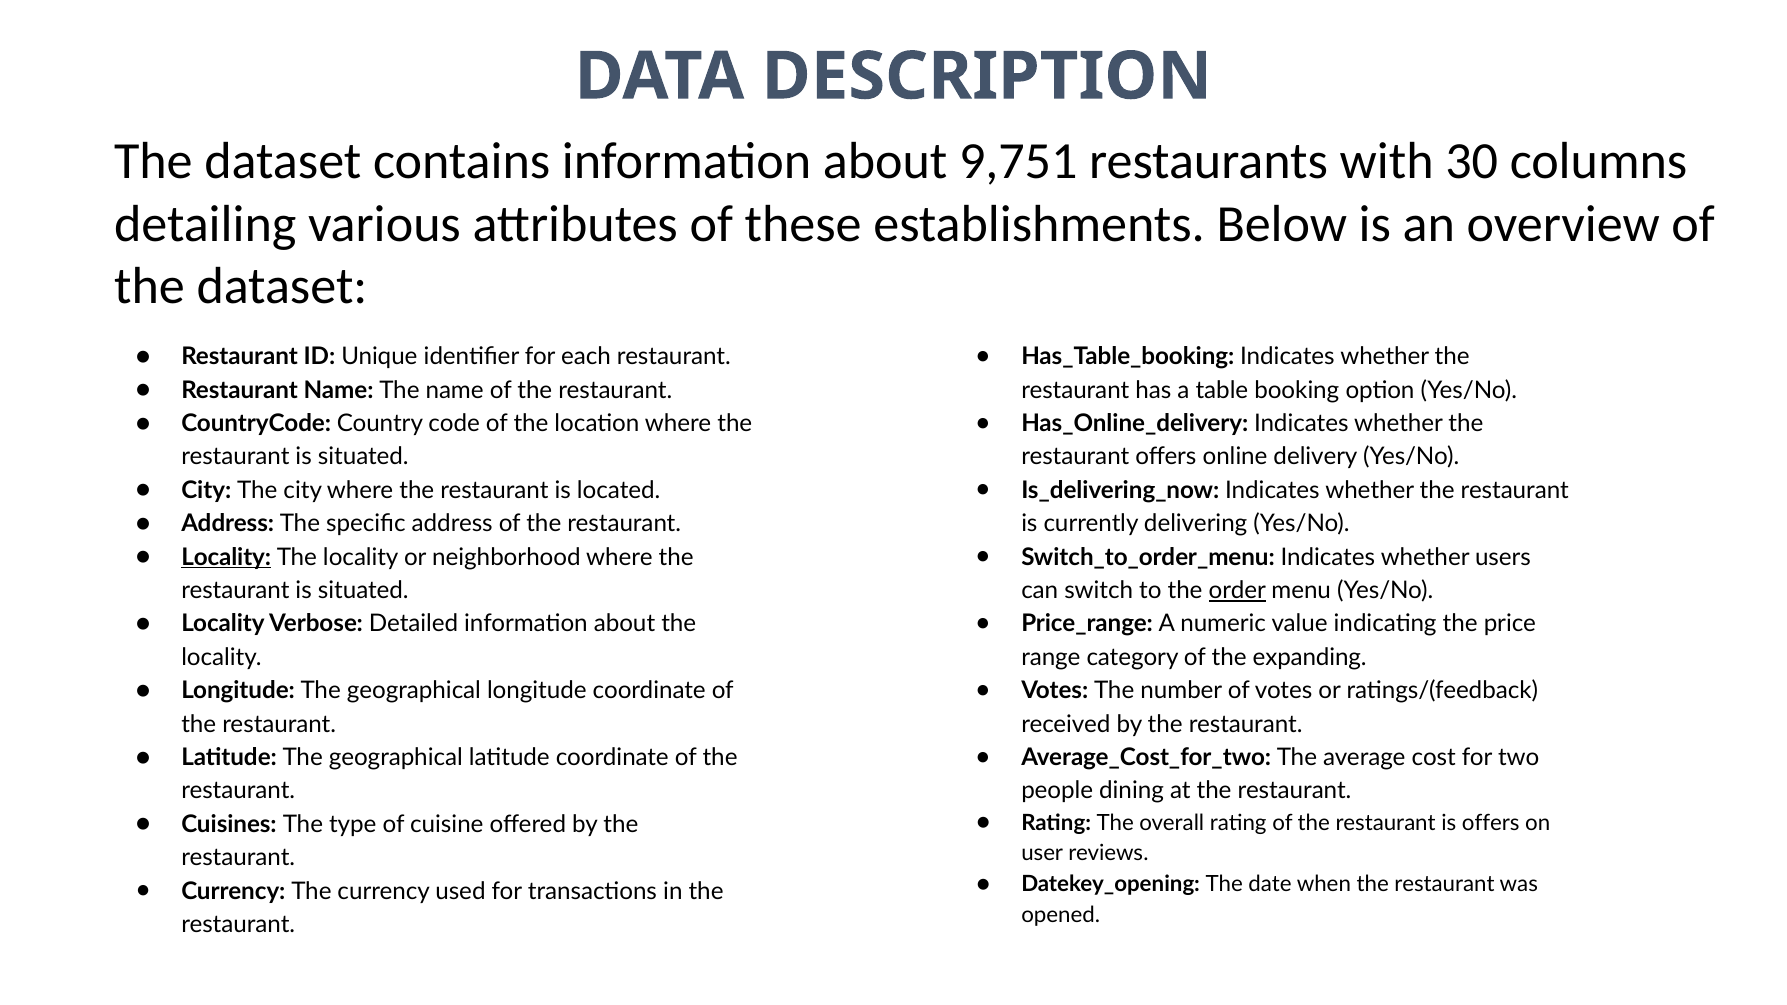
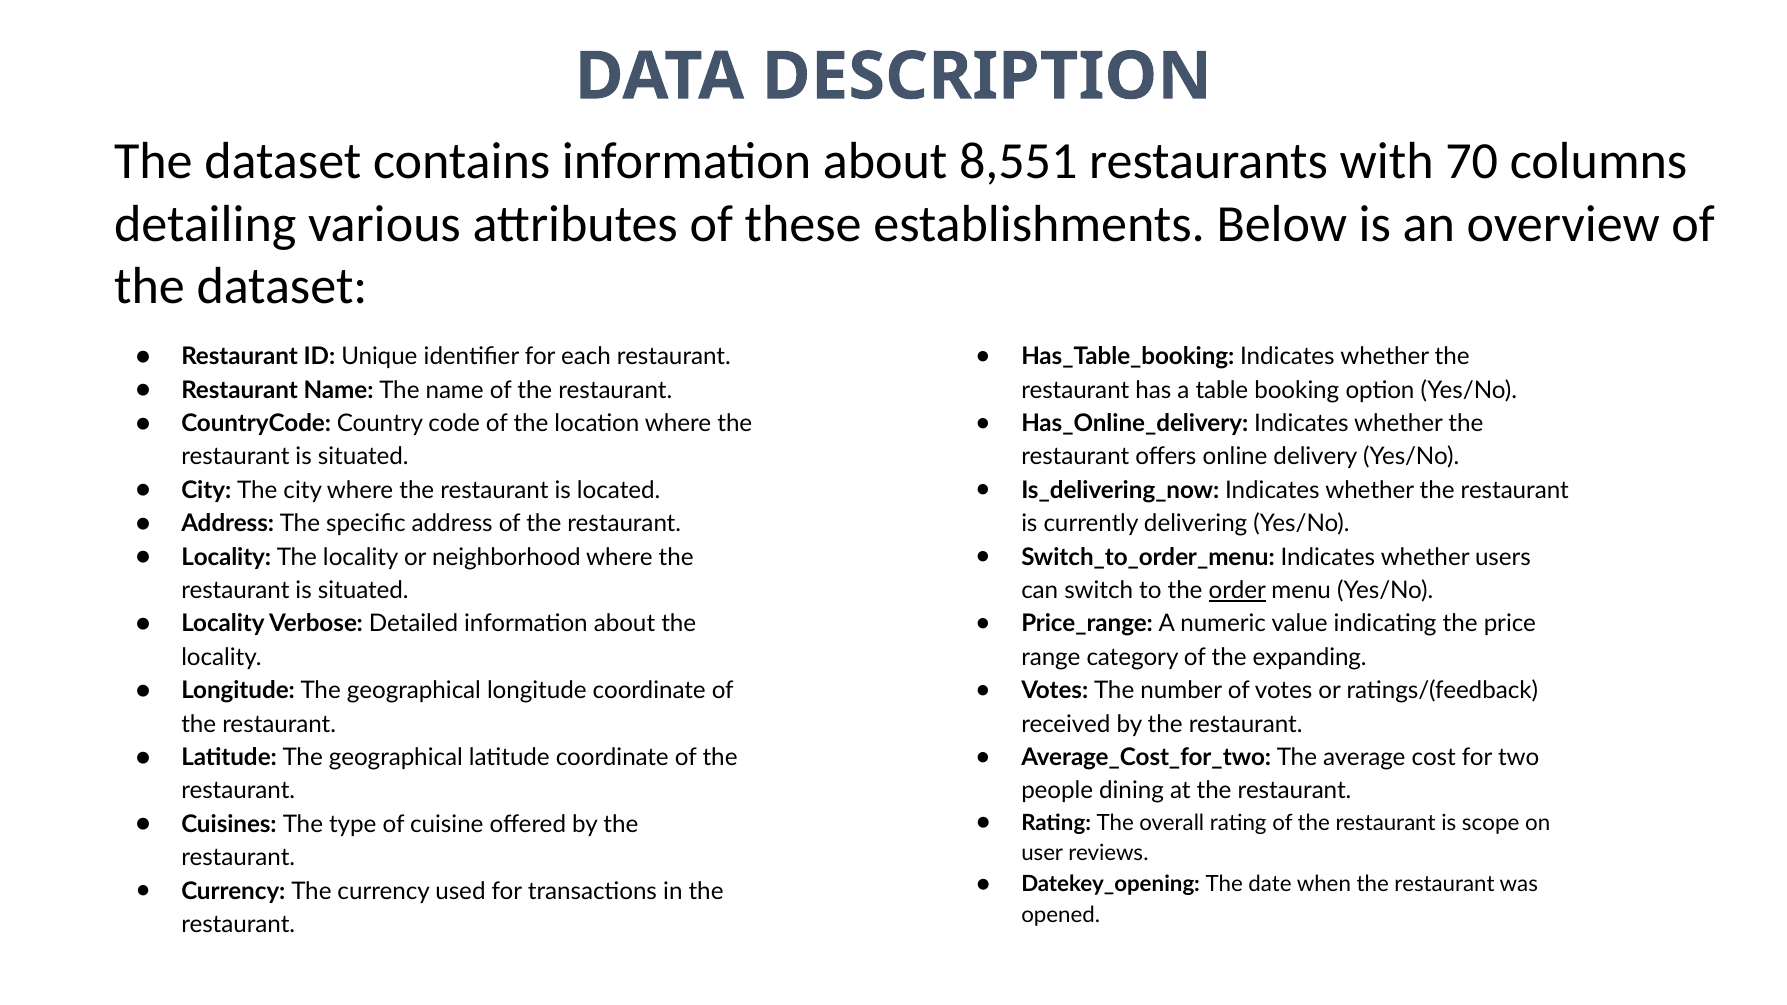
9,751: 9,751 -> 8,551
30: 30 -> 70
Locality at (226, 557) underline: present -> none
is offers: offers -> scope
